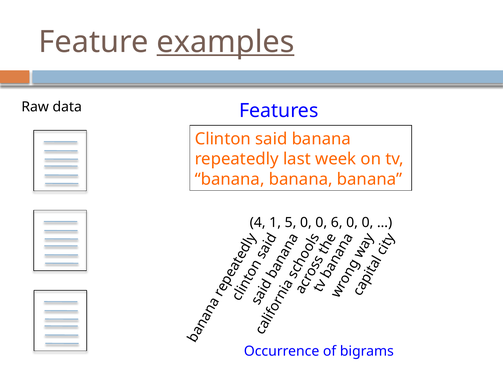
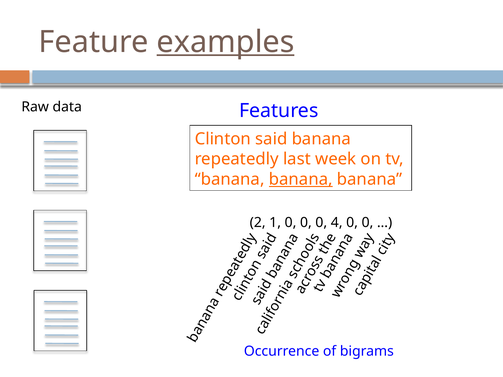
banana at (301, 179) underline: none -> present
4: 4 -> 2
1 5: 5 -> 0
6: 6 -> 4
